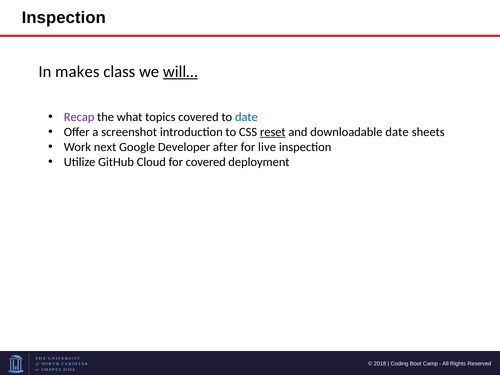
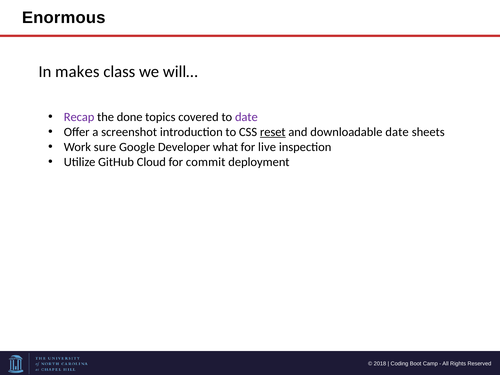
Inspection at (64, 18): Inspection -> Enormous
will… underline: present -> none
what: what -> done
date at (246, 117) colour: blue -> purple
next: next -> sure
after: after -> what
for covered: covered -> commit
